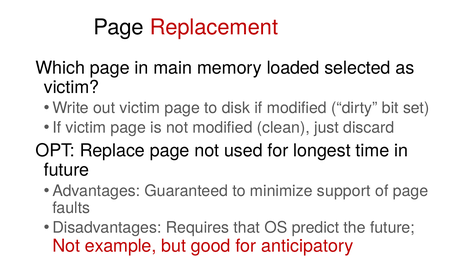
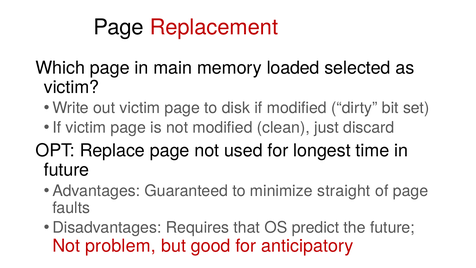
support: support -> straight
example: example -> problem
